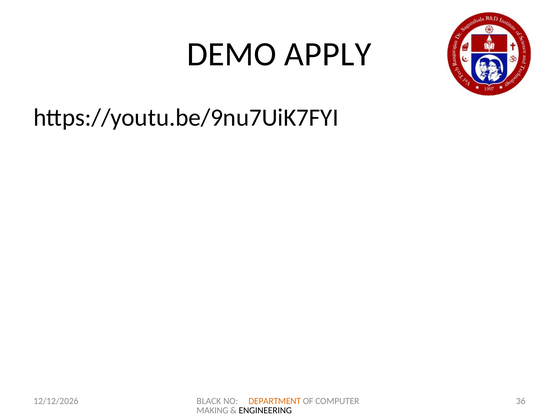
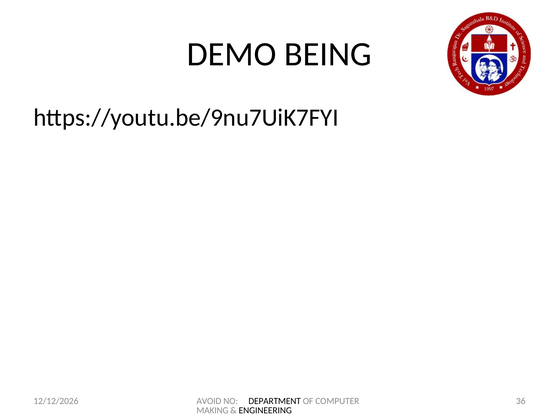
APPLY: APPLY -> BEING
BLACK: BLACK -> AVOID
DEPARTMENT colour: orange -> black
